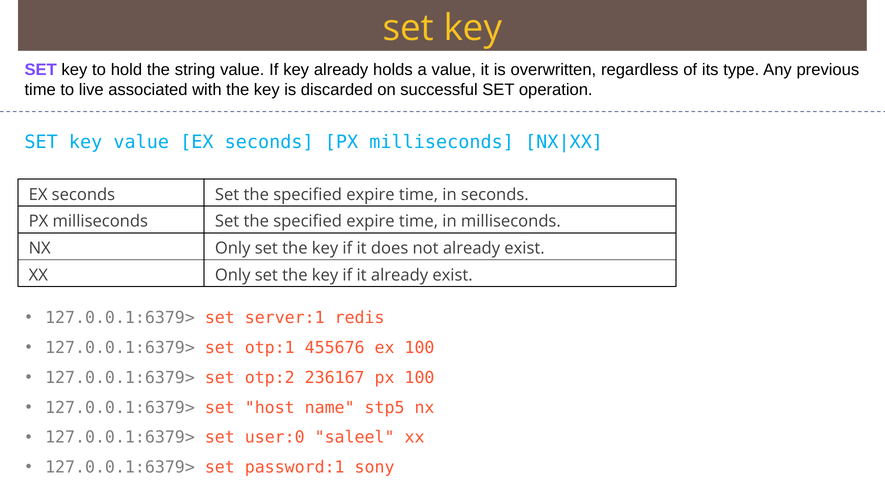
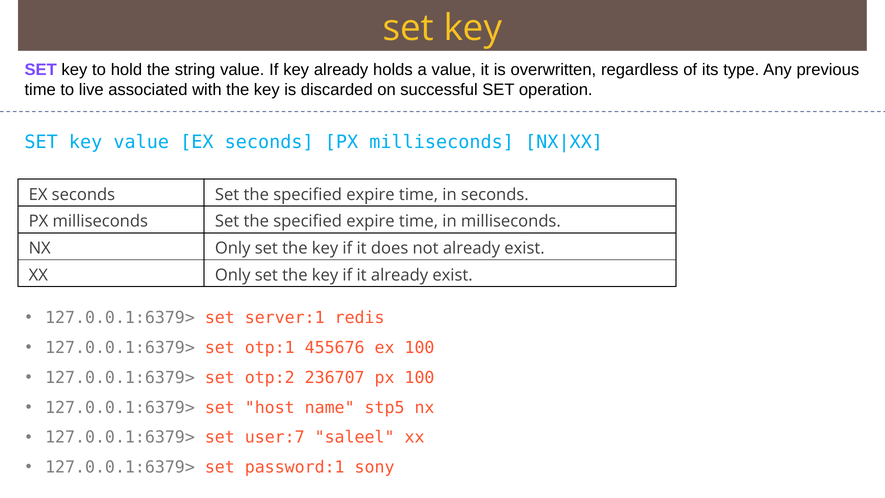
236167: 236167 -> 236707
user:0: user:0 -> user:7
